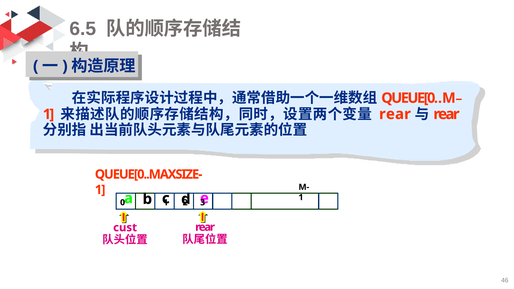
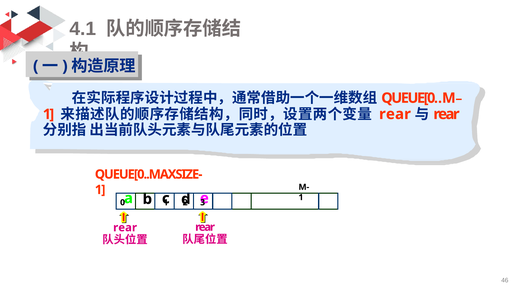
6.5: 6.5 -> 4.1
cust at (125, 228): cust -> rear
